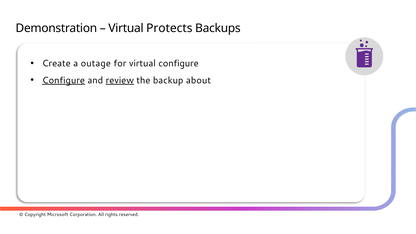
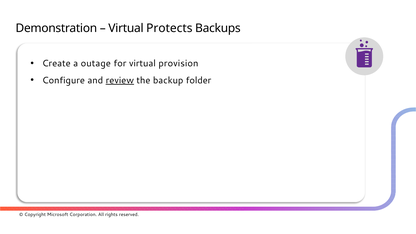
virtual configure: configure -> provision
Configure at (63, 80) underline: present -> none
about: about -> folder
